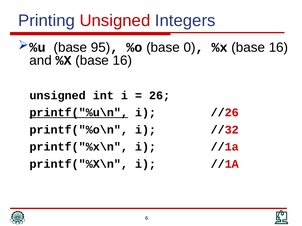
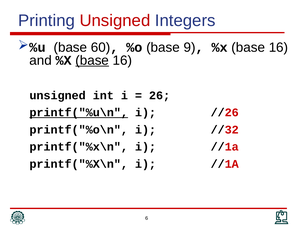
95: 95 -> 60
0: 0 -> 9
base at (92, 61) underline: none -> present
